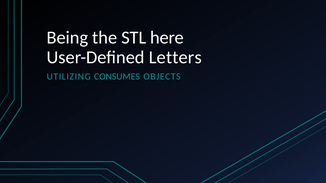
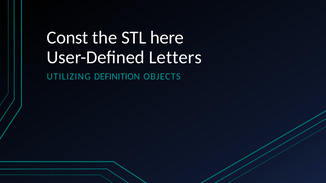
Being: Being -> Const
CONSUMES: CONSUMES -> DEFINITION
